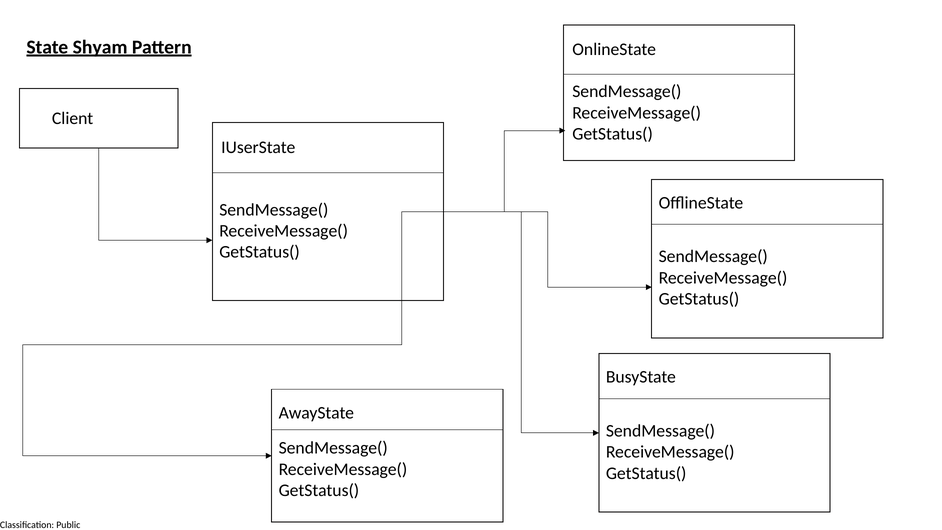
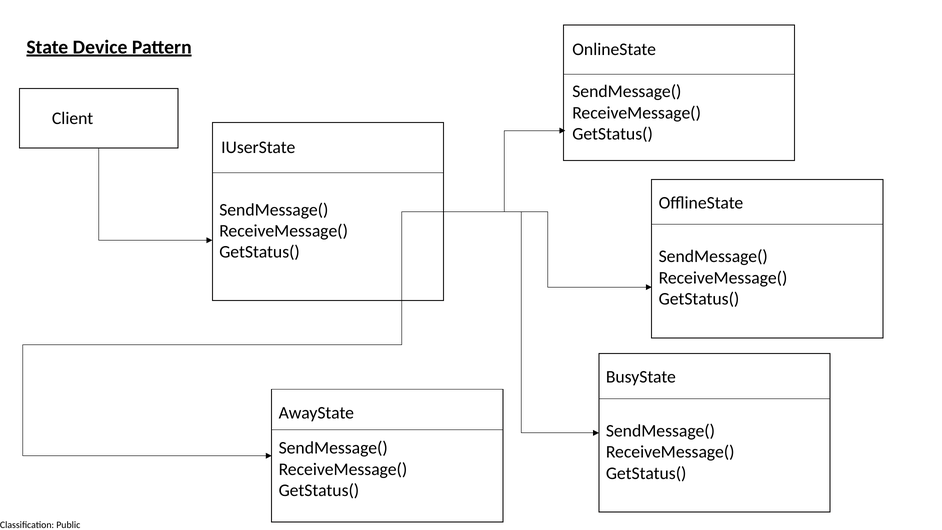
Shyam: Shyam -> Device
